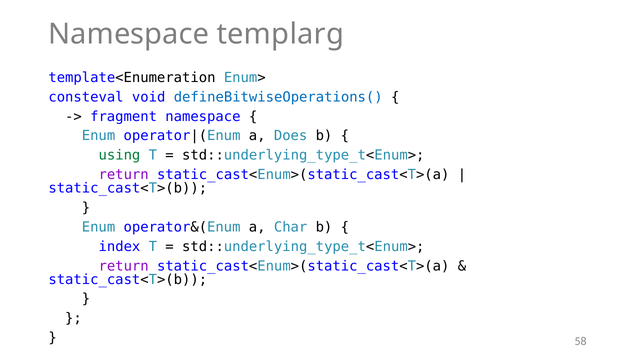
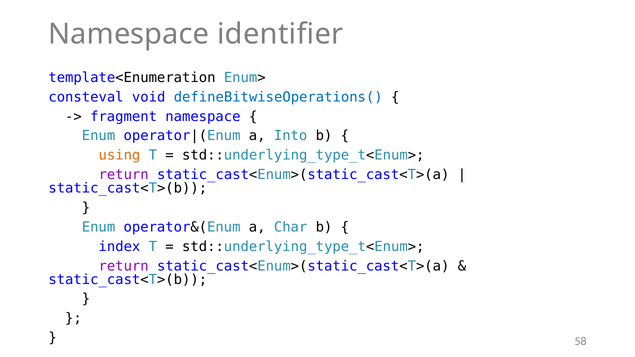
templarg: templarg -> identifier
Does: Does -> Into
using colour: green -> orange
